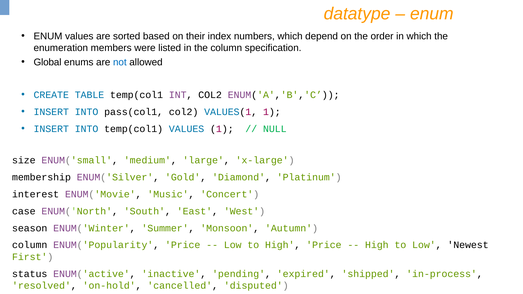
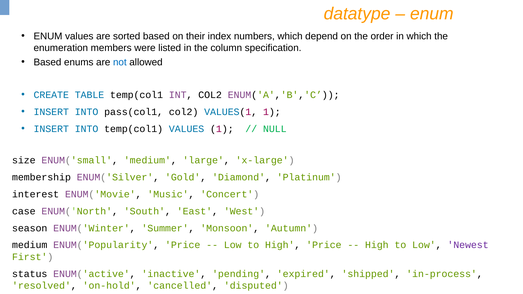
Global at (48, 62): Global -> Based
column at (30, 245): column -> medium
Newest colour: black -> purple
